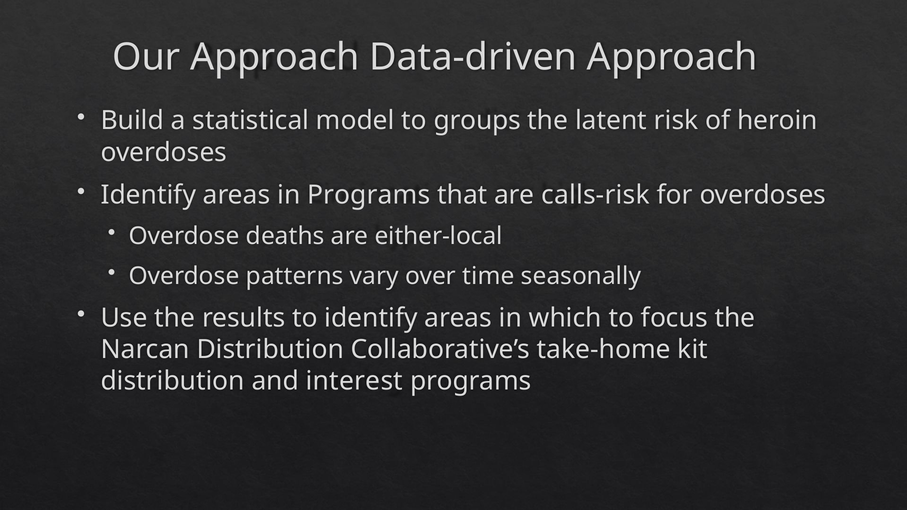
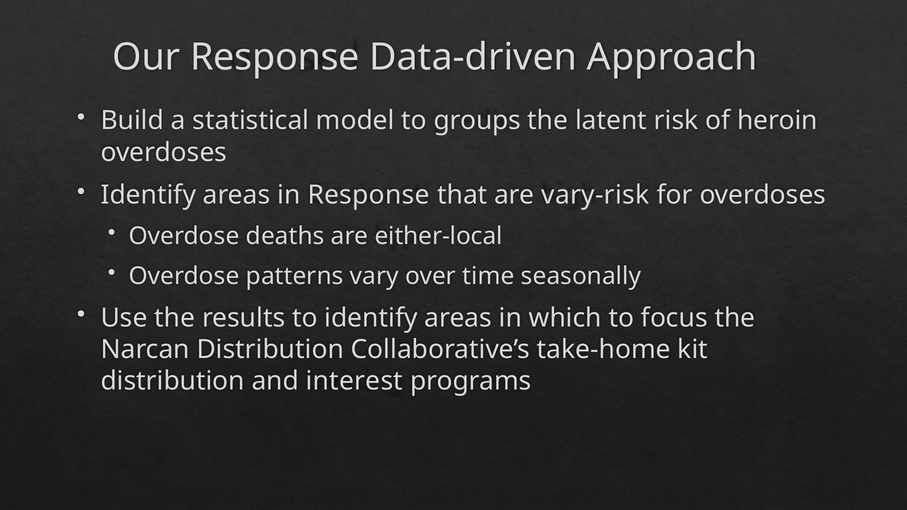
Our Approach: Approach -> Response
in Programs: Programs -> Response
calls-risk: calls-risk -> vary-risk
